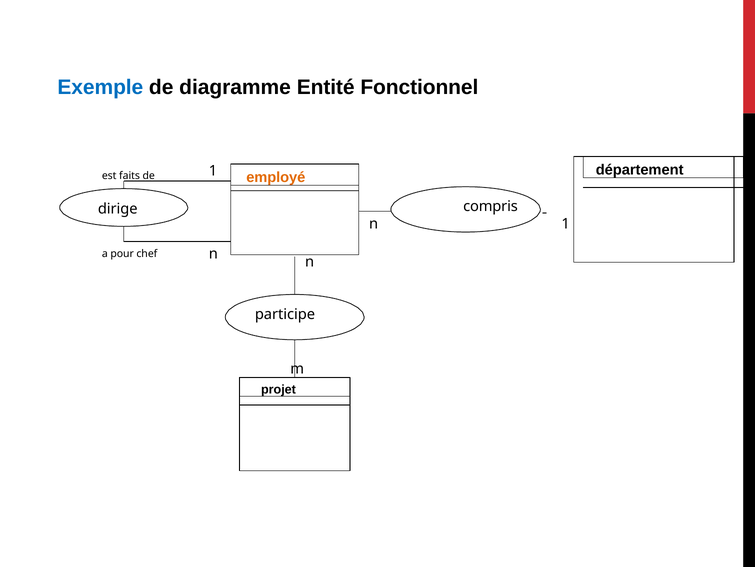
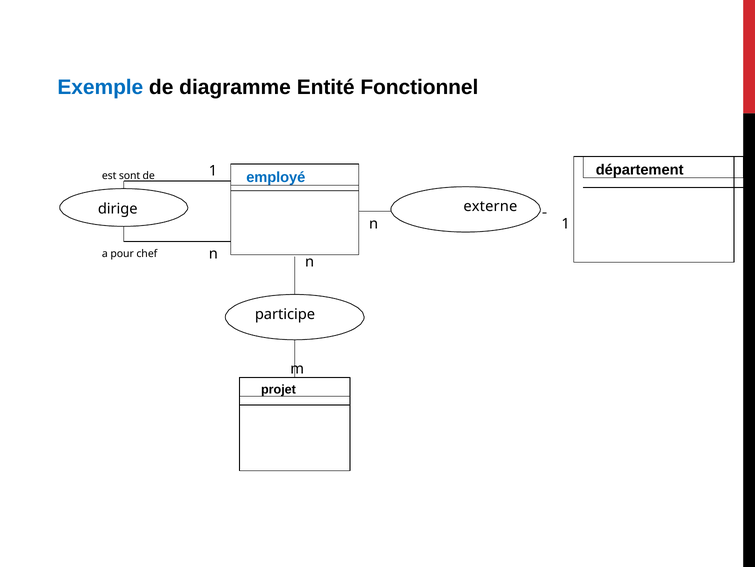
employé colour: orange -> blue
faits: faits -> sont
compris: compris -> externe
